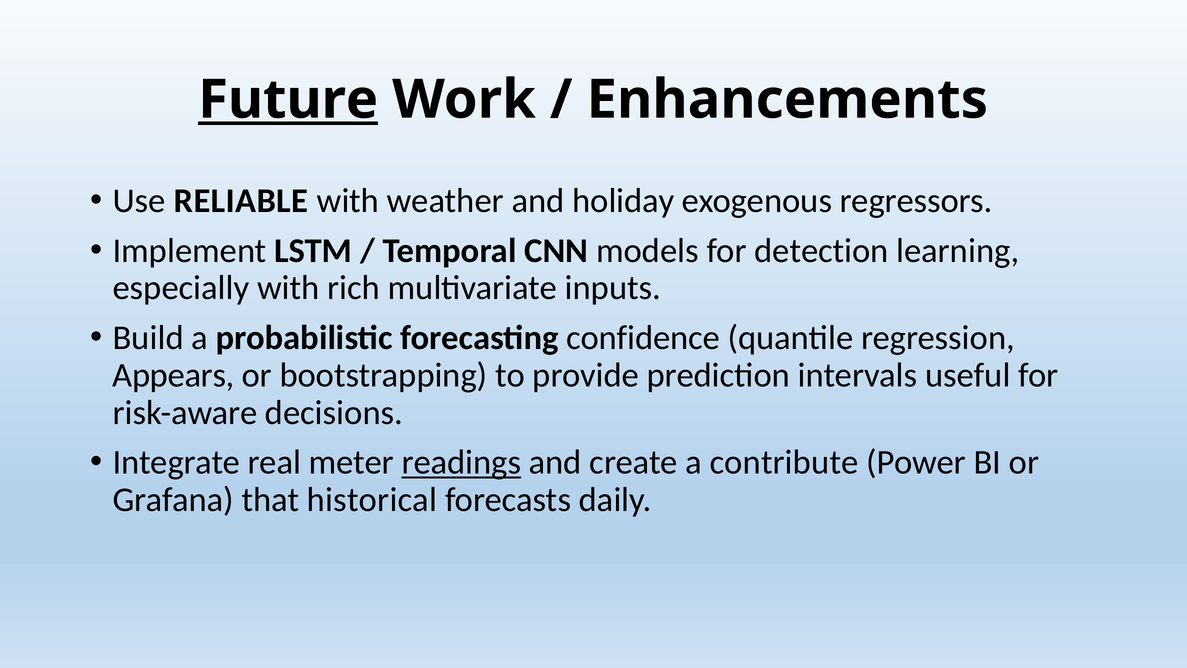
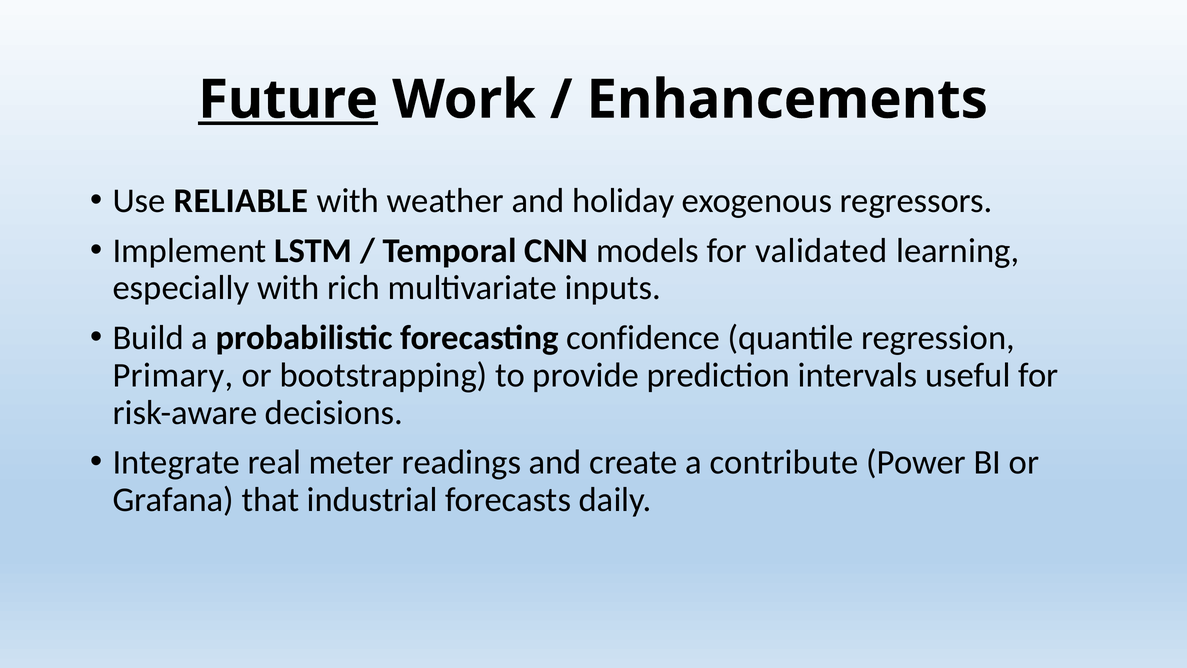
detection: detection -> validated
Appears: Appears -> Primary
readings underline: present -> none
historical: historical -> industrial
